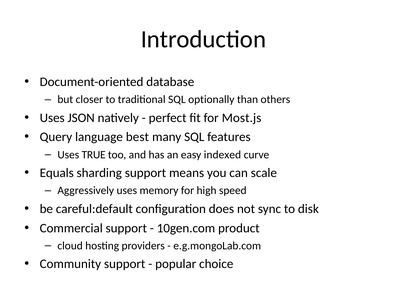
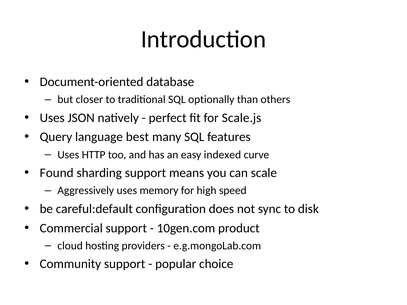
Most.js: Most.js -> Scale.js
TRUE: TRUE -> HTTP
Equals: Equals -> Found
